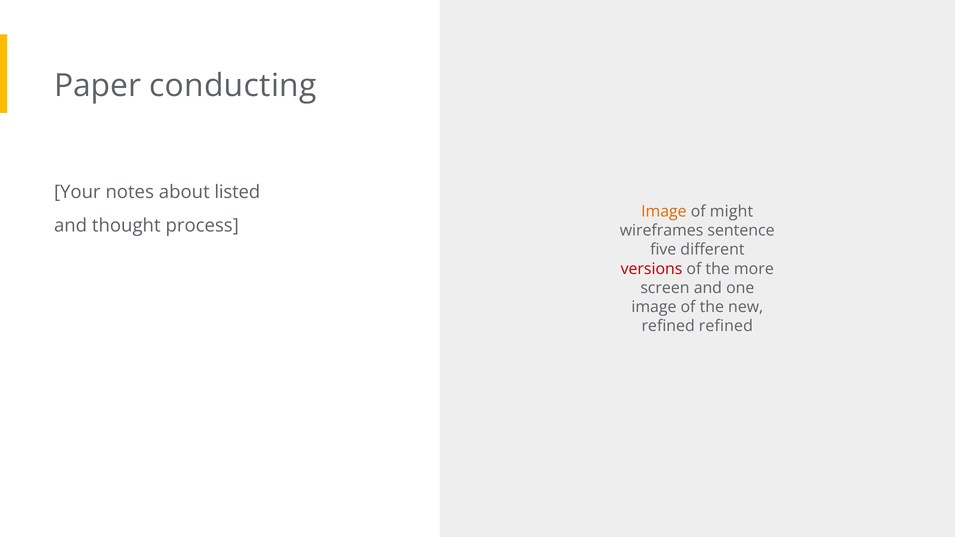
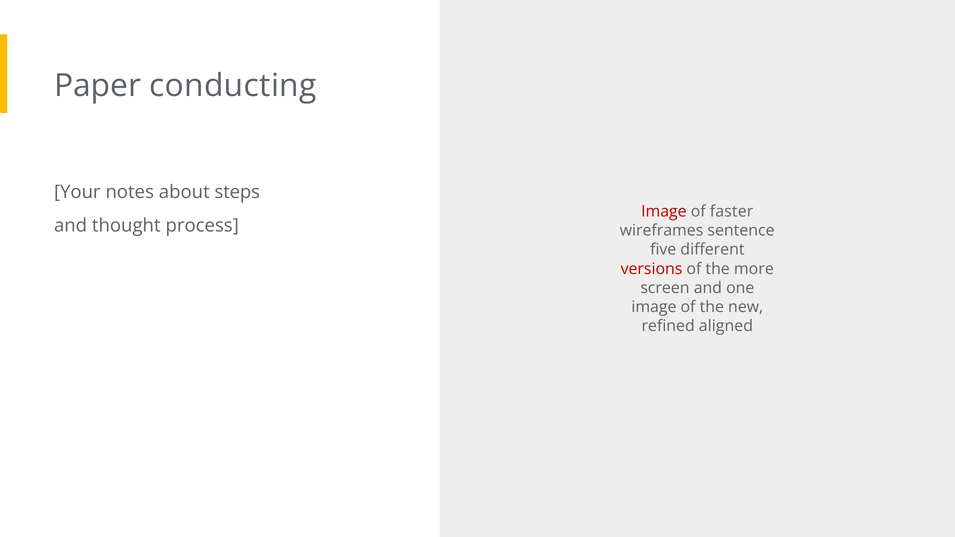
listed: listed -> steps
Image at (664, 212) colour: orange -> red
might: might -> faster
refined refined: refined -> aligned
